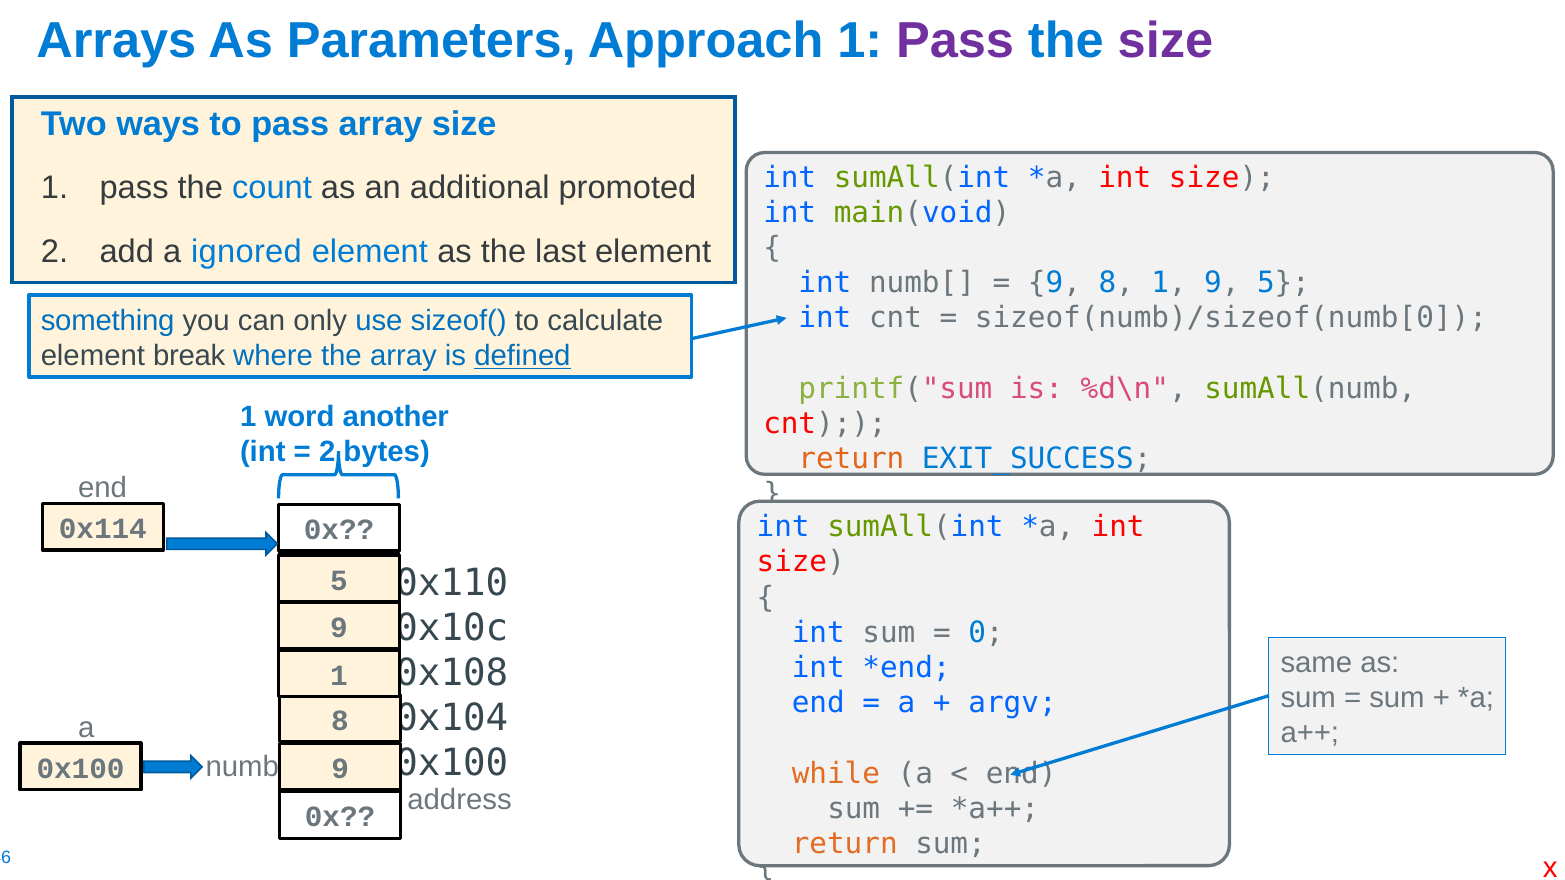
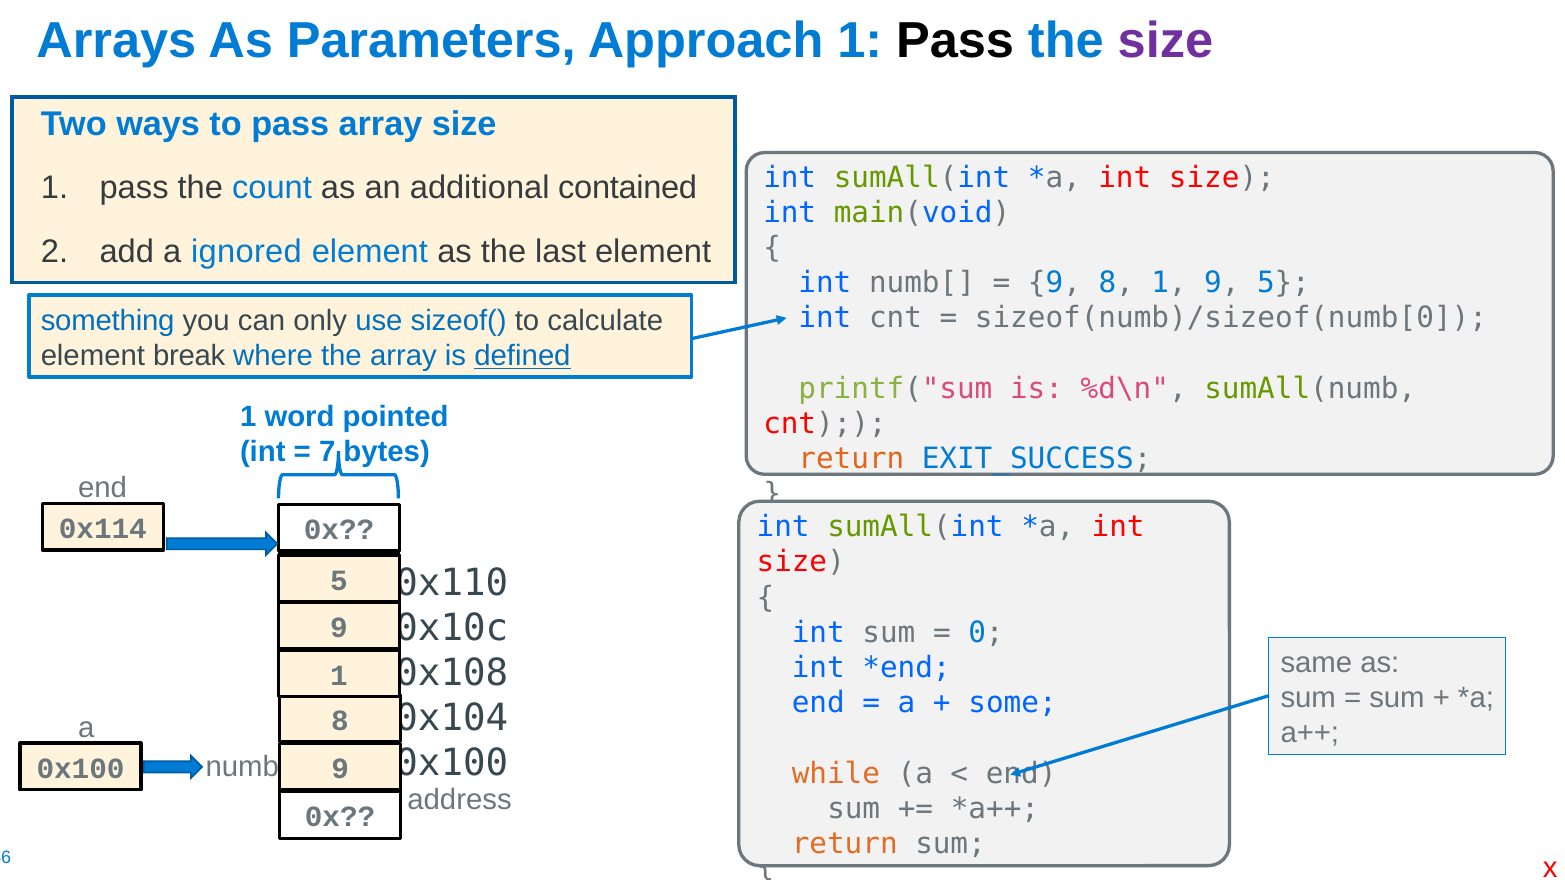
Pass at (955, 41) colour: purple -> black
promoted: promoted -> contained
another: another -> pointed
2 at (327, 452): 2 -> 7
argv: argv -> some
